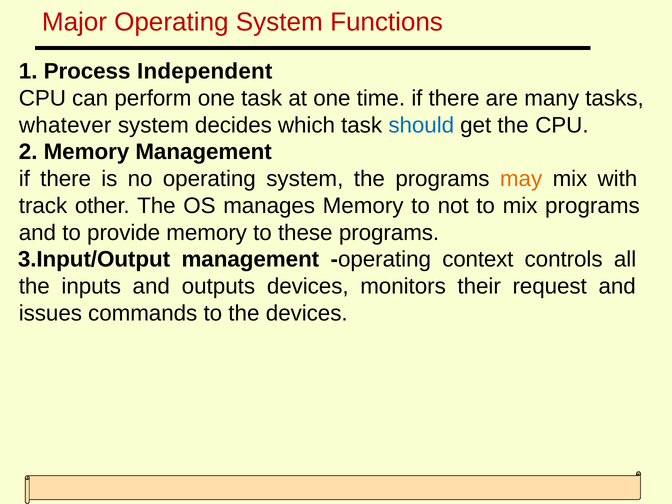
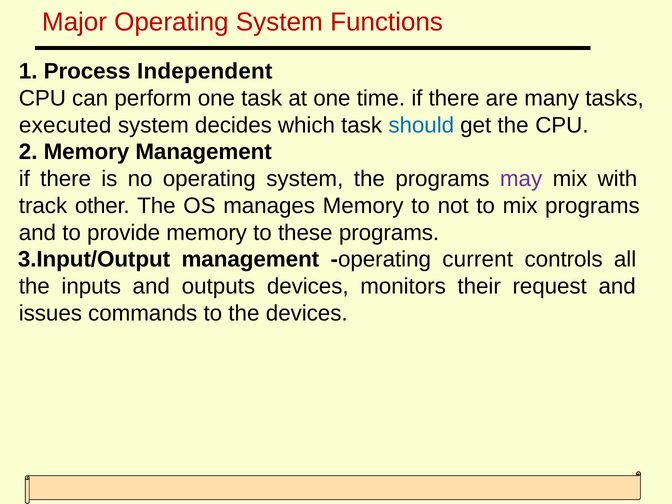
whatever: whatever -> executed
may colour: orange -> purple
context: context -> current
